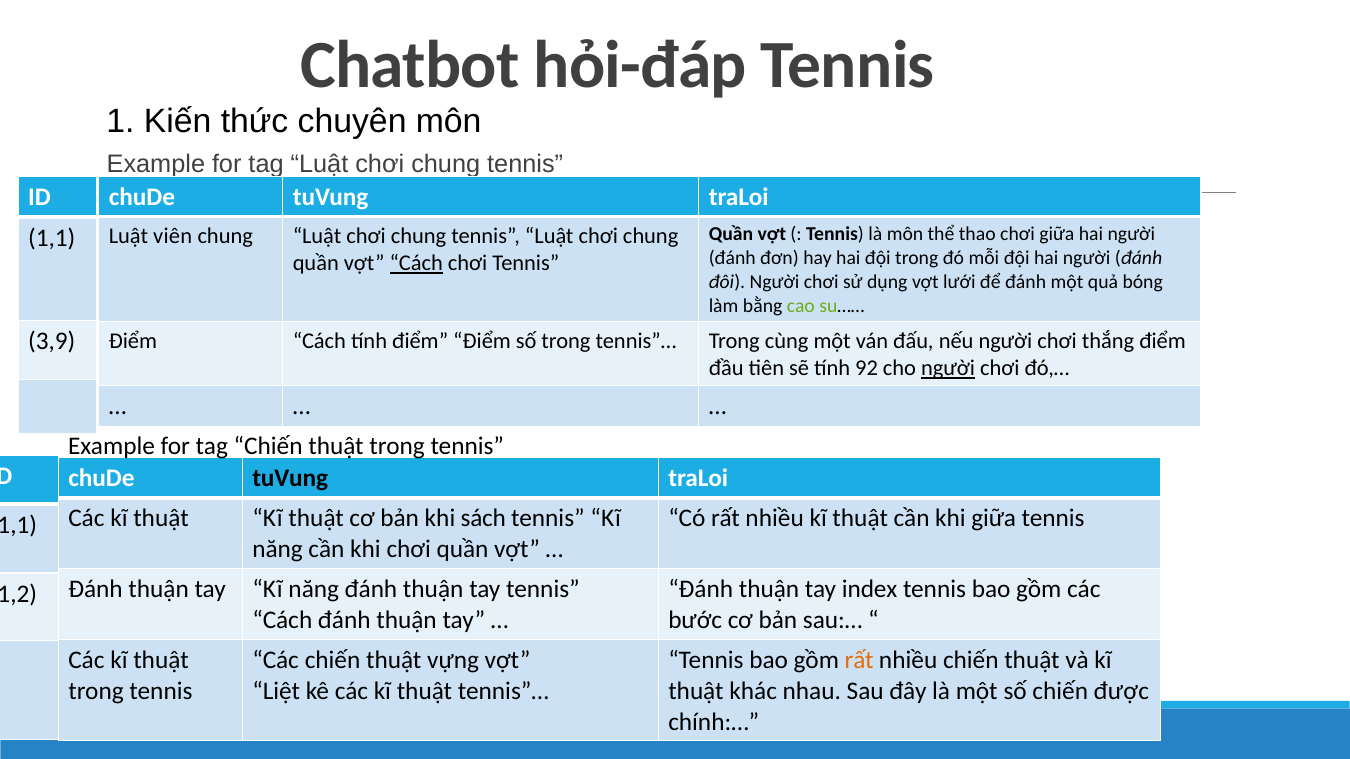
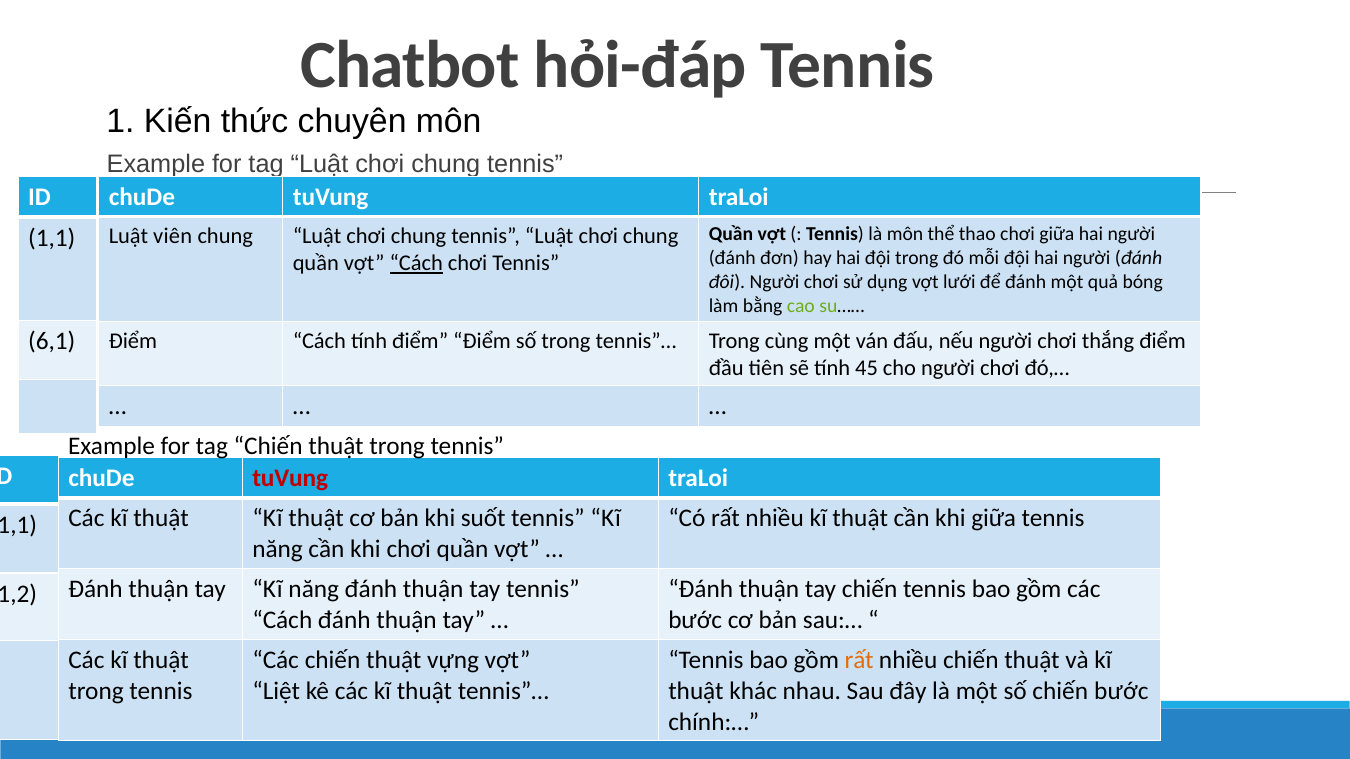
3,9: 3,9 -> 6,1
92: 92 -> 45
người at (948, 368) underline: present -> none
tuVung at (290, 478) colour: black -> red
sách: sách -> suốt
tay index: index -> chiến
chiến được: được -> bước
